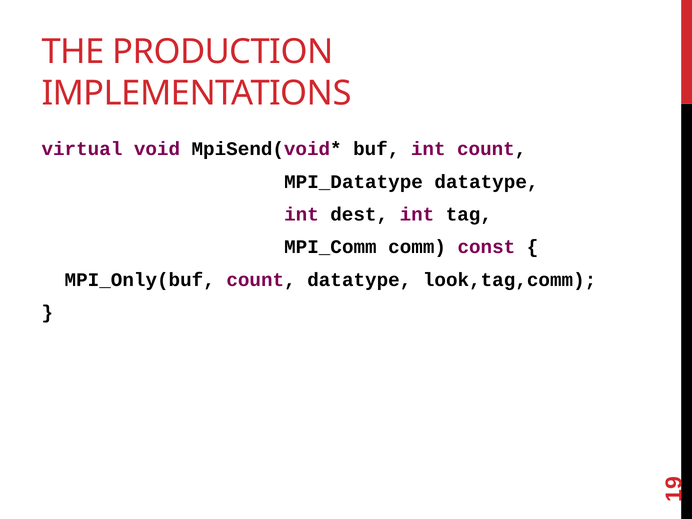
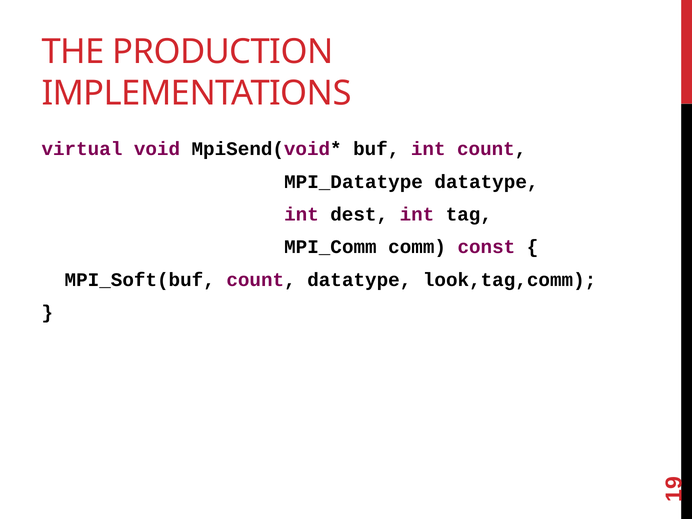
MPI_Only(buf: MPI_Only(buf -> MPI_Soft(buf
